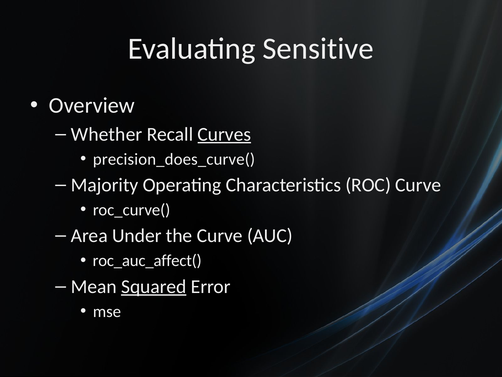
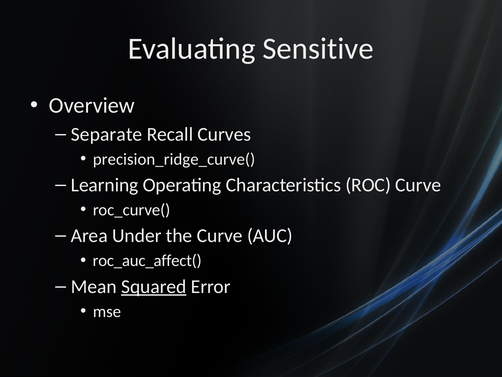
Whether: Whether -> Separate
Curves underline: present -> none
precision_does_curve(: precision_does_curve( -> precision_ridge_curve(
Majority: Majority -> Learning
